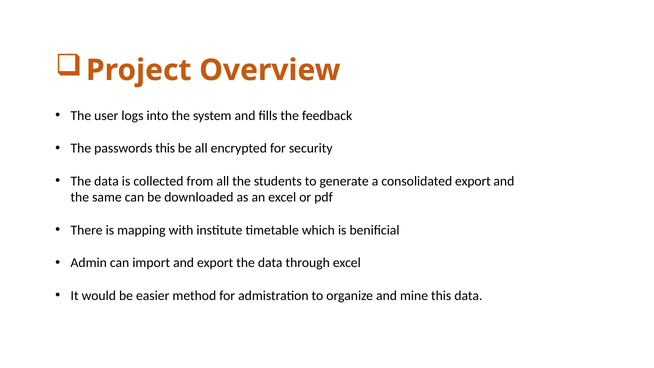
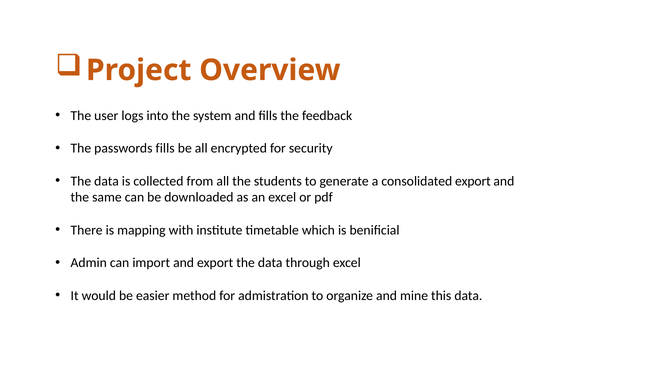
passwords this: this -> fills
